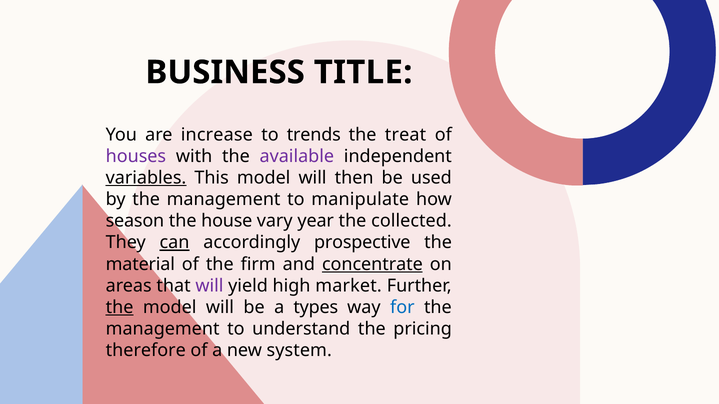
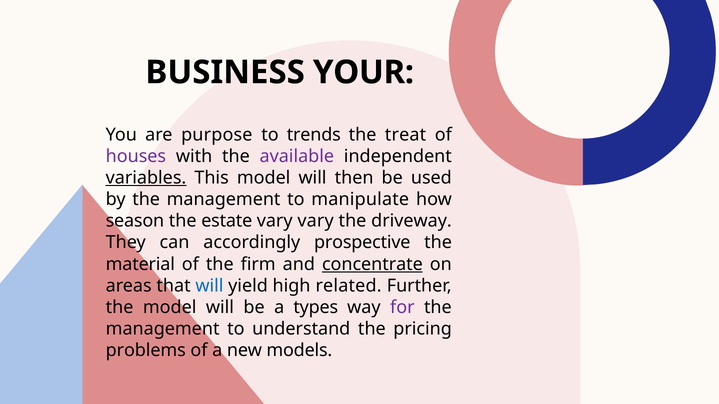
TITLE: TITLE -> YOUR
increase: increase -> purpose
house: house -> estate
vary year: year -> vary
collected: collected -> driveway
can underline: present -> none
will at (209, 286) colour: purple -> blue
market: market -> related
the at (120, 308) underline: present -> none
for colour: blue -> purple
therefore: therefore -> problems
system: system -> models
